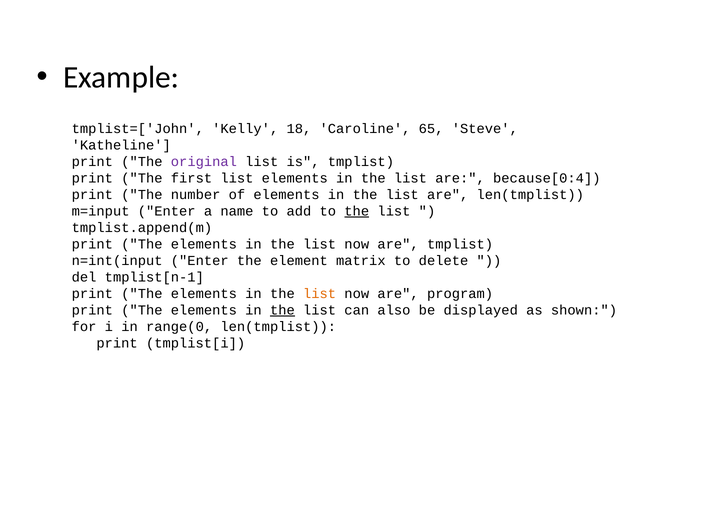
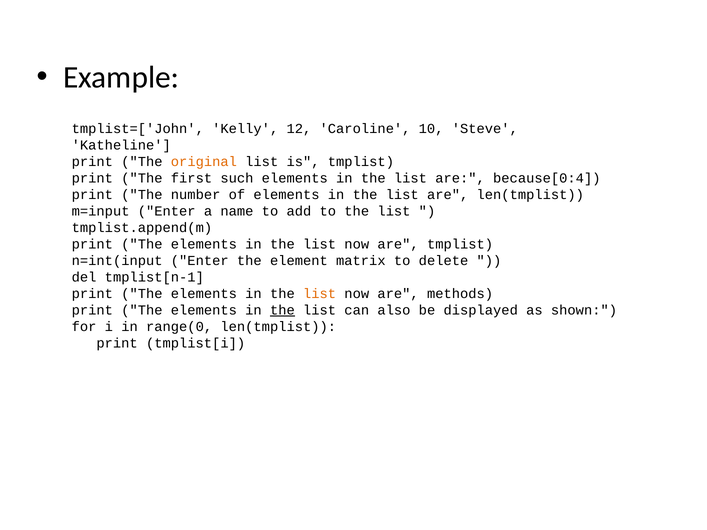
18: 18 -> 12
65: 65 -> 10
original colour: purple -> orange
first list: list -> such
the at (357, 211) underline: present -> none
program: program -> methods
